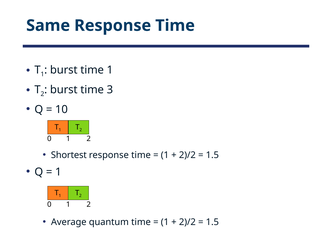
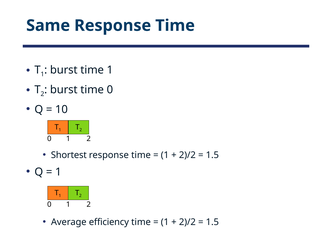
time 3: 3 -> 0
quantum: quantum -> efficiency
